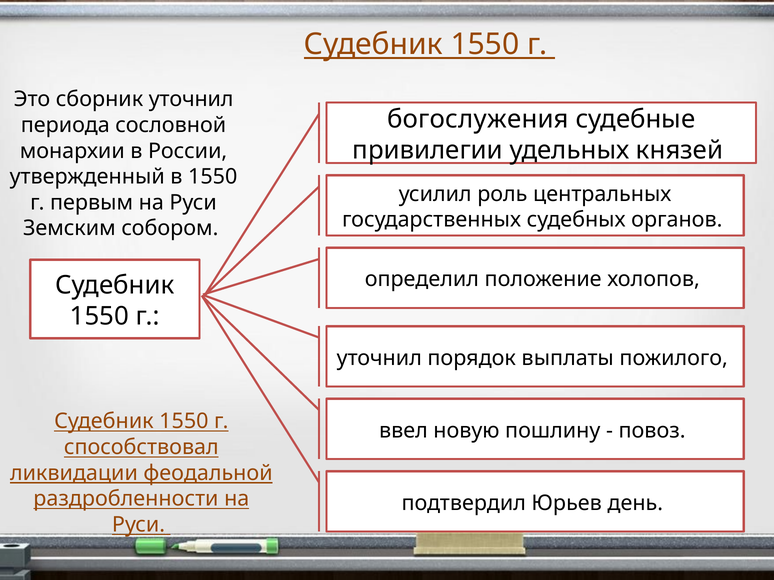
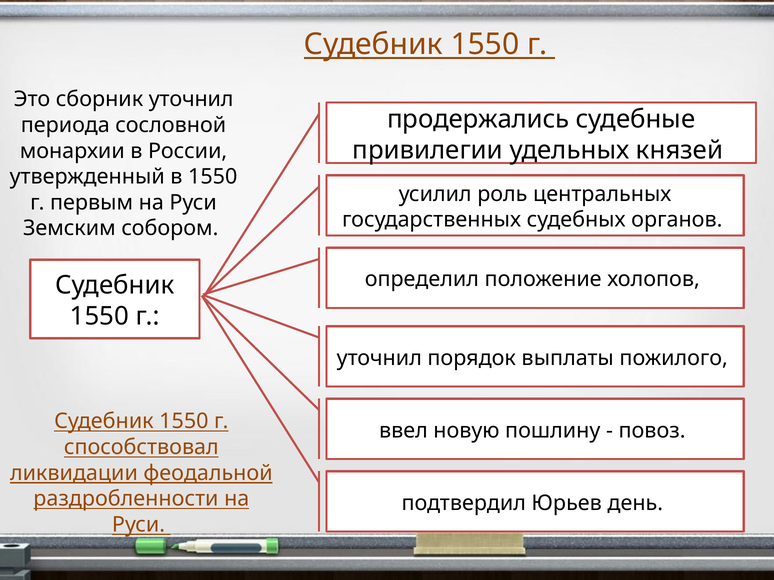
богослужения: богослужения -> продержались
